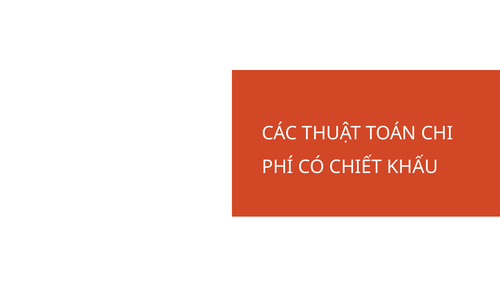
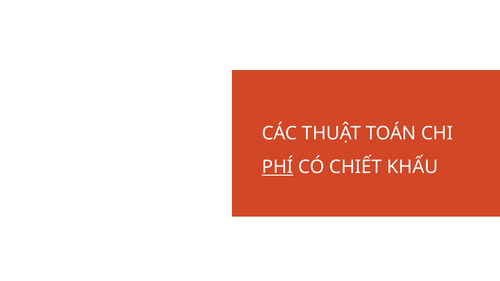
PHÍ underline: none -> present
